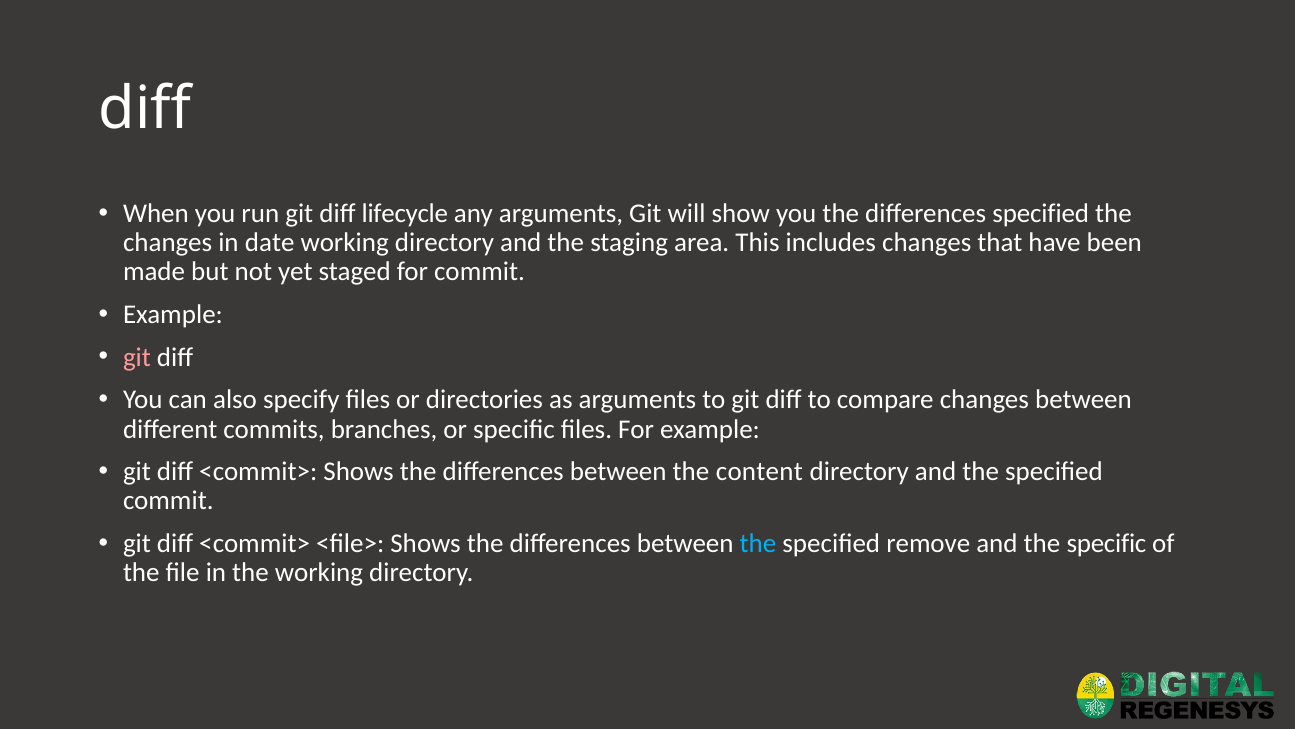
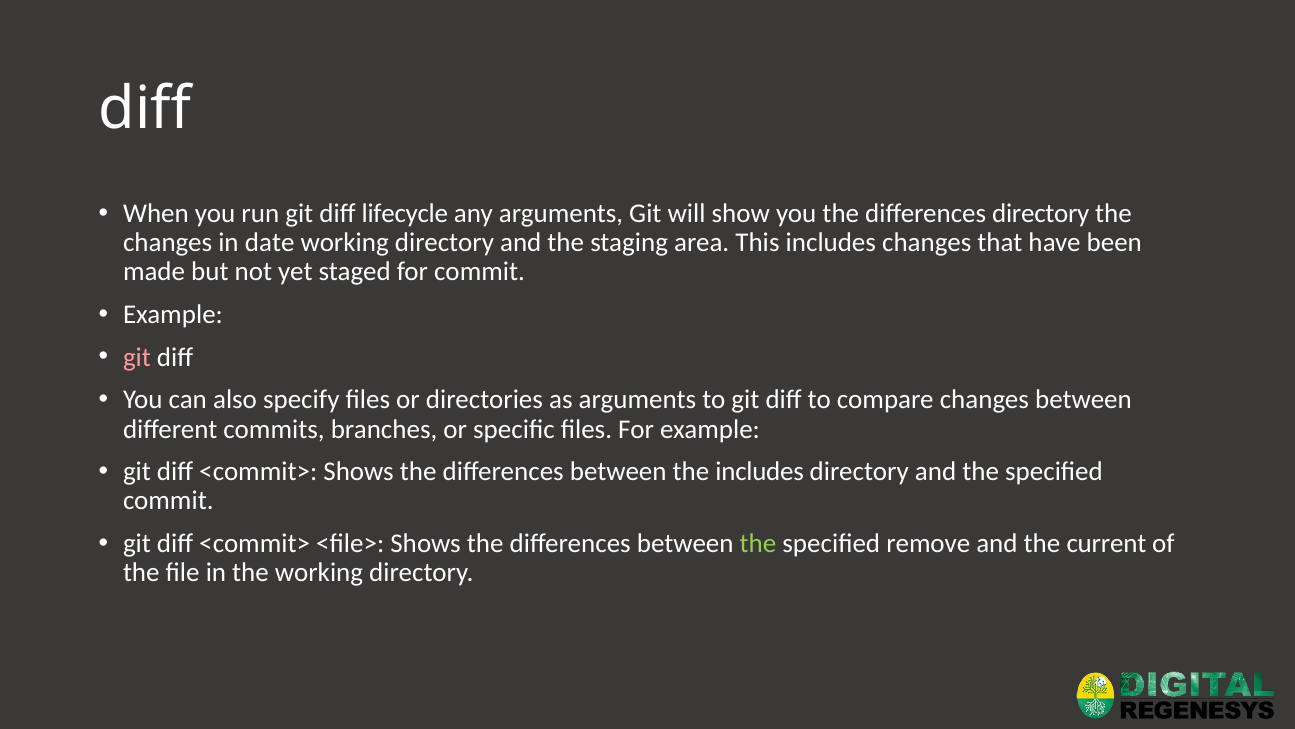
differences specified: specified -> directory
the content: content -> includes
the at (758, 543) colour: light blue -> light green
the specific: specific -> current
